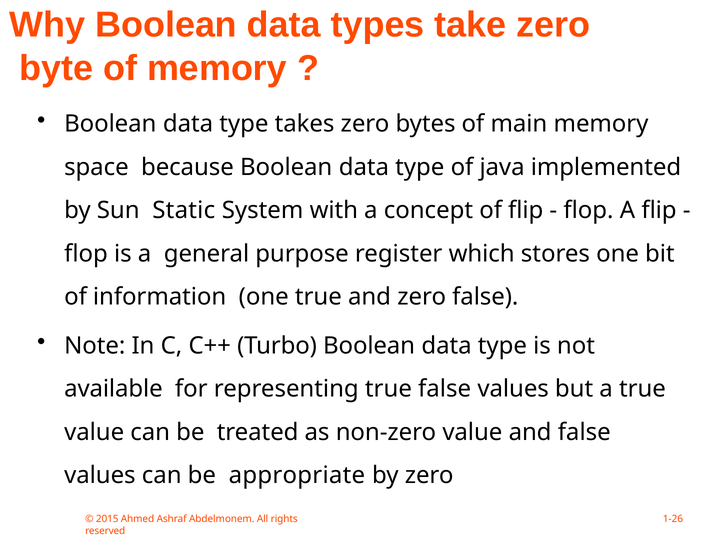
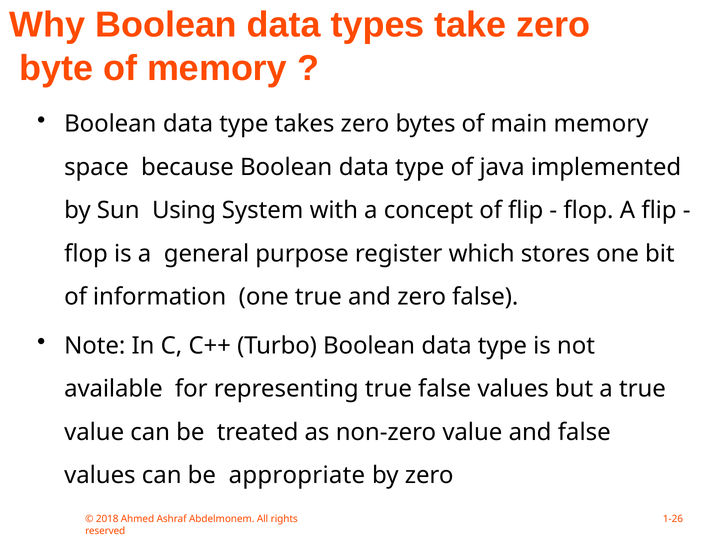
Static: Static -> Using
2015: 2015 -> 2018
